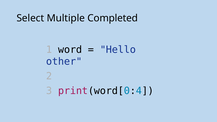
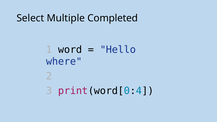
other: other -> where
